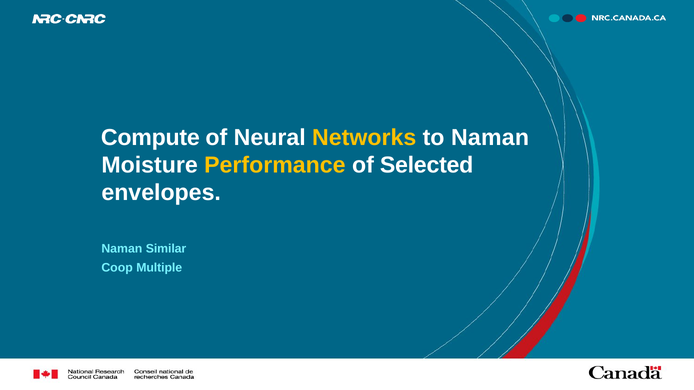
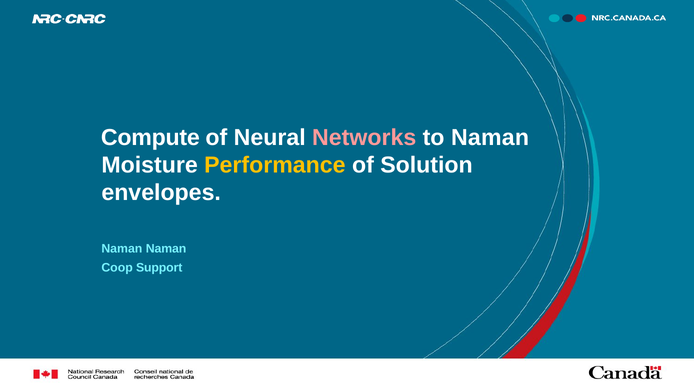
Networks colour: yellow -> pink
Selected: Selected -> Solution
Naman Similar: Similar -> Naman
Multiple: Multiple -> Support
